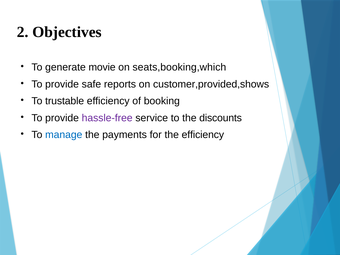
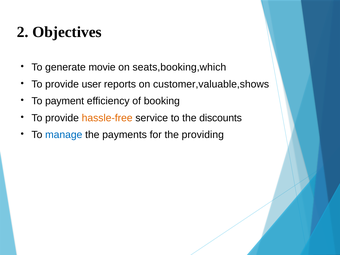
safe: safe -> user
customer,provided,shows: customer,provided,shows -> customer,valuable,shows
trustable: trustable -> payment
hassle-free colour: purple -> orange
the efficiency: efficiency -> providing
